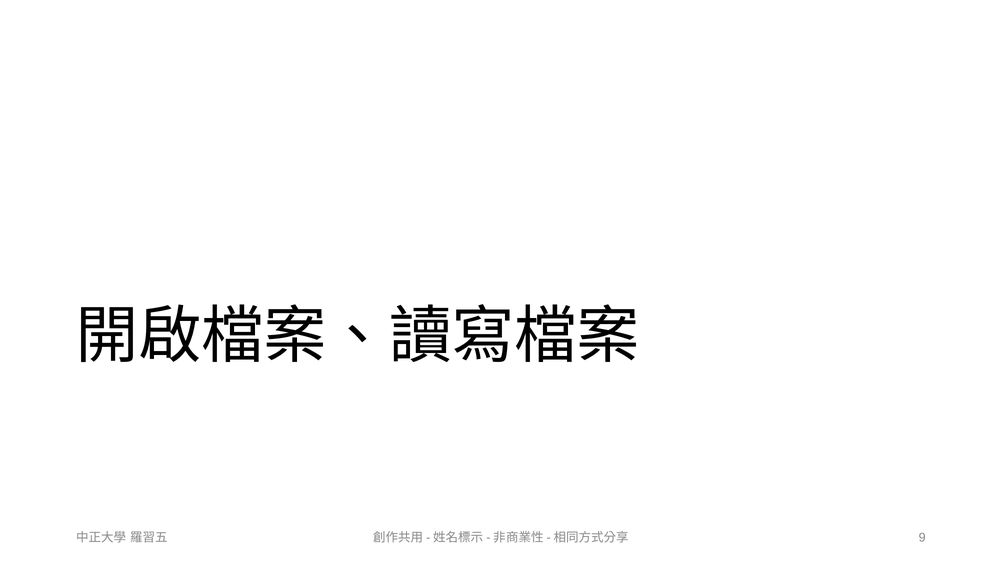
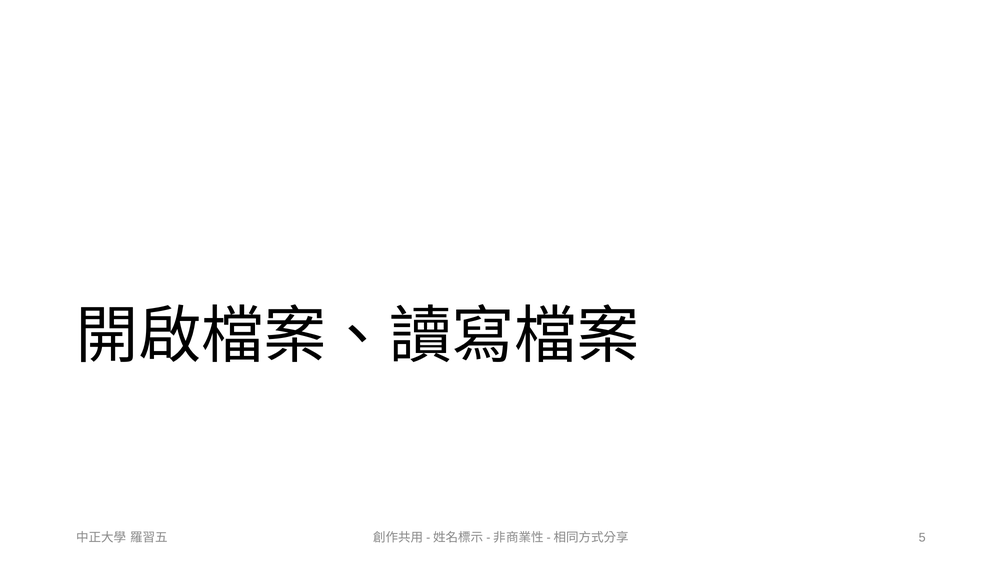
9: 9 -> 5
